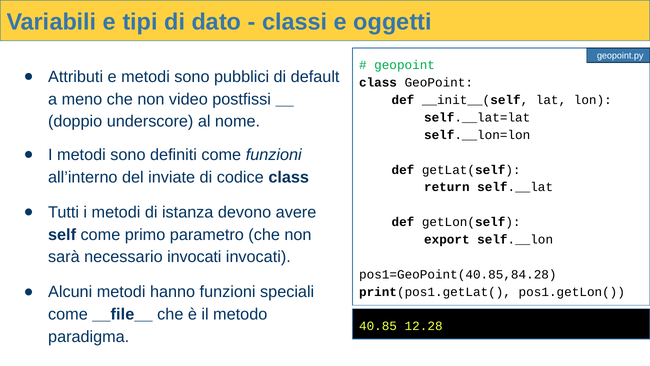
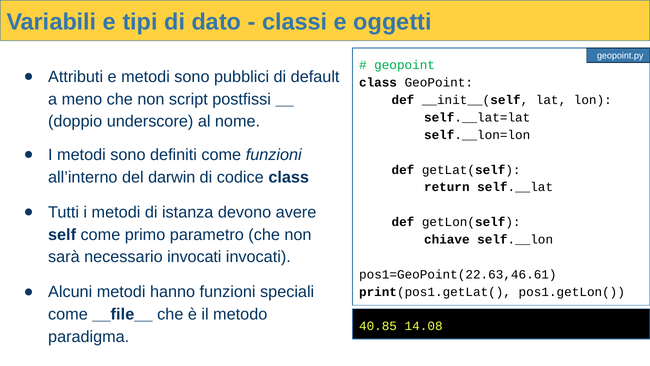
video: video -> script
inviate: inviate -> darwin
export: export -> chiave
pos1=GeoPoint(40.85,84.28: pos1=GeoPoint(40.85,84.28 -> pos1=GeoPoint(22.63,46.61
12.28: 12.28 -> 14.08
